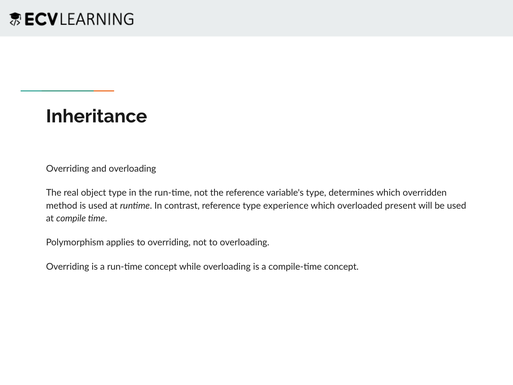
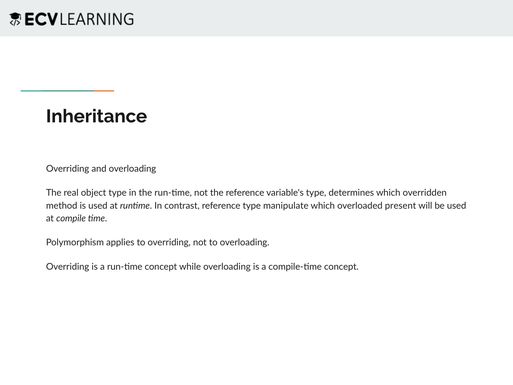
experience: experience -> manipulate
